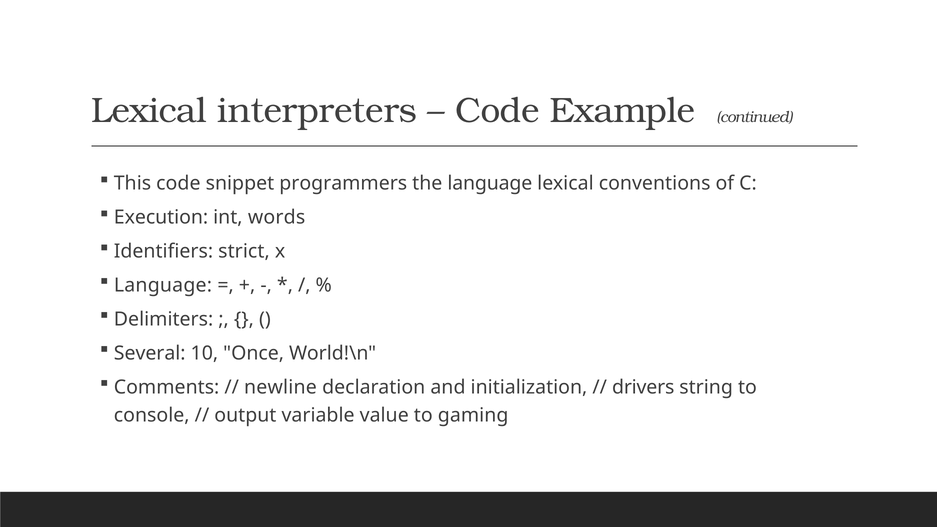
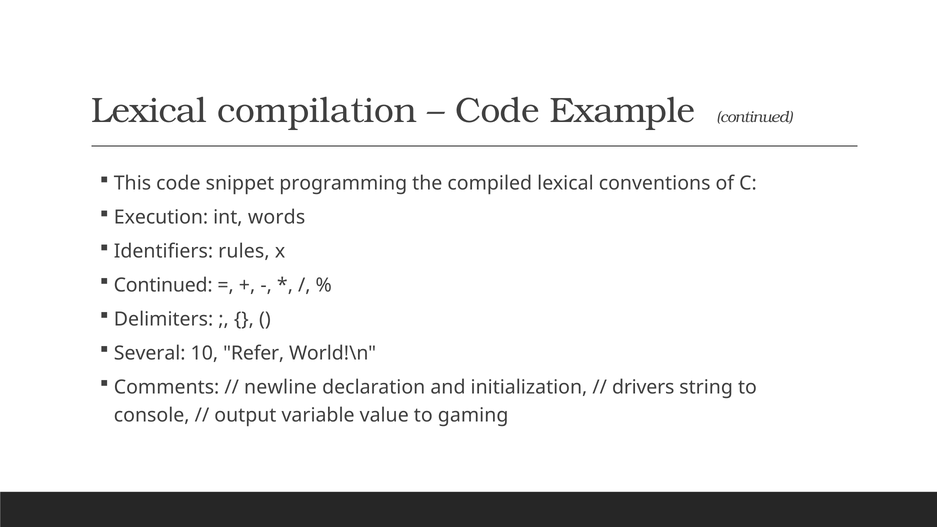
interpreters: interpreters -> compilation
programmers: programmers -> programming
the language: language -> compiled
strict: strict -> rules
Language at (163, 285): Language -> Continued
Once: Once -> Refer
